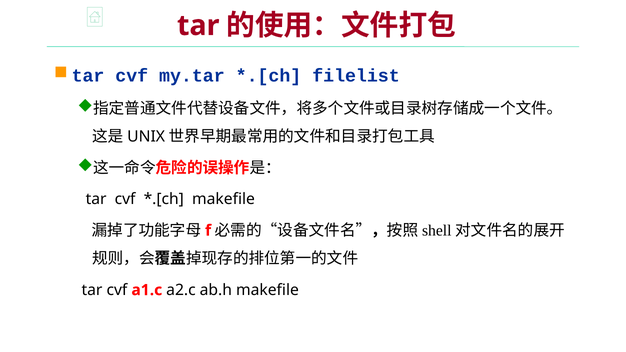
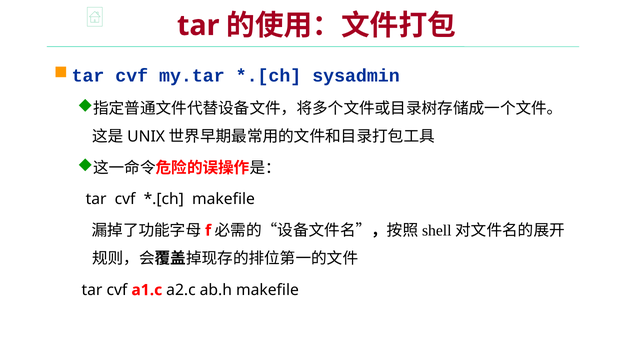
filelist: filelist -> sysadmin
